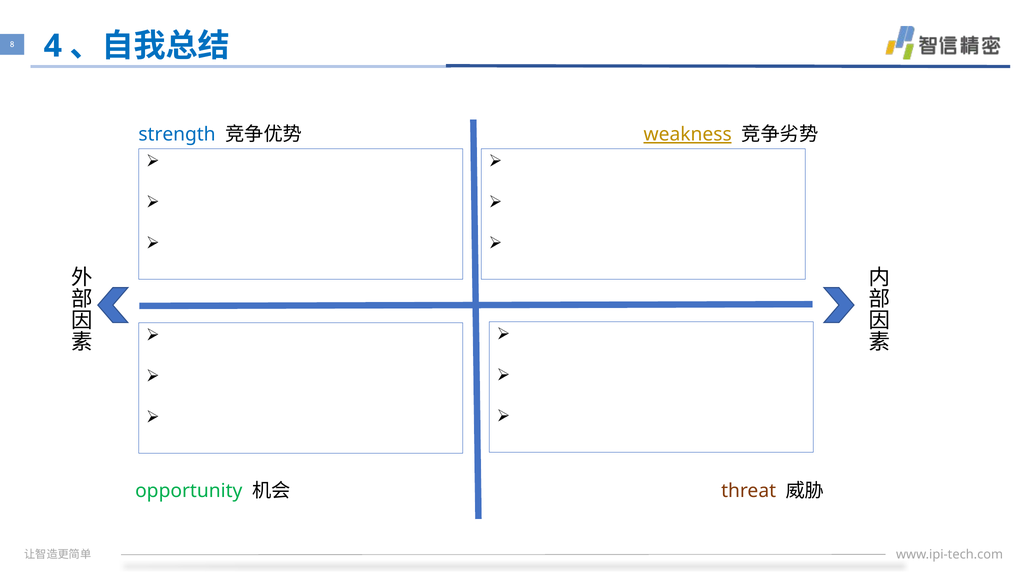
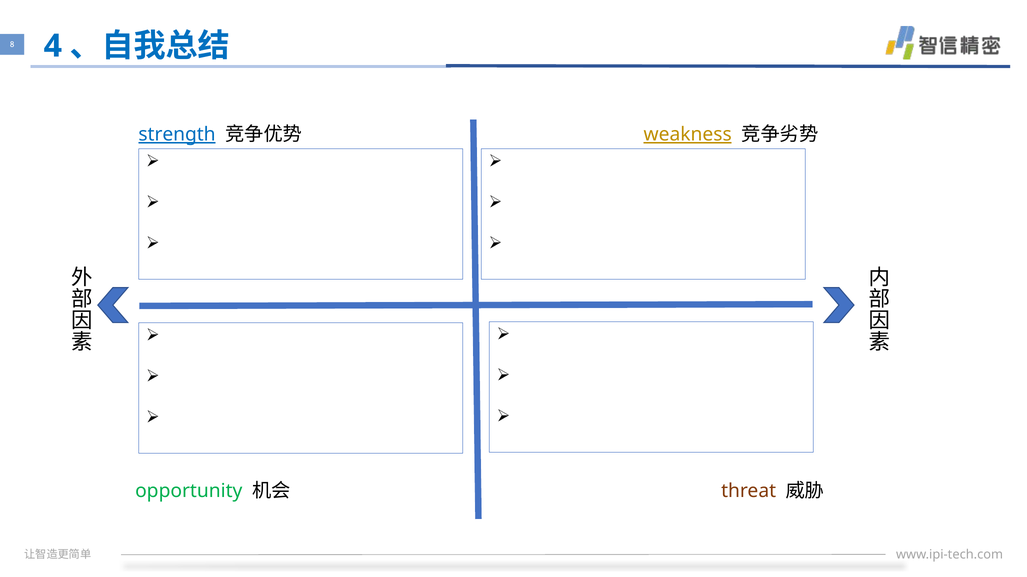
strength underline: none -> present
